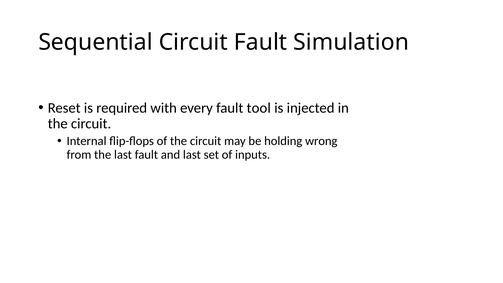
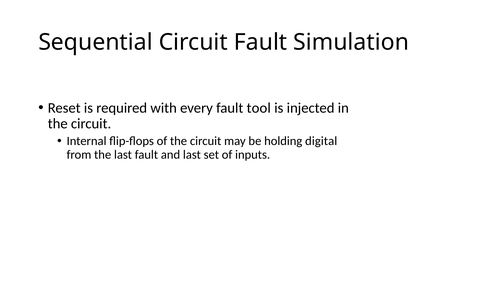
wrong: wrong -> digital
